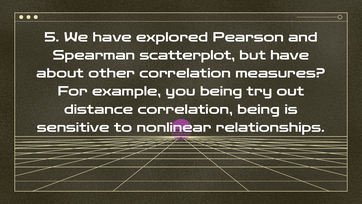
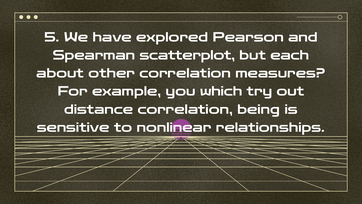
but have: have -> each
you being: being -> which
